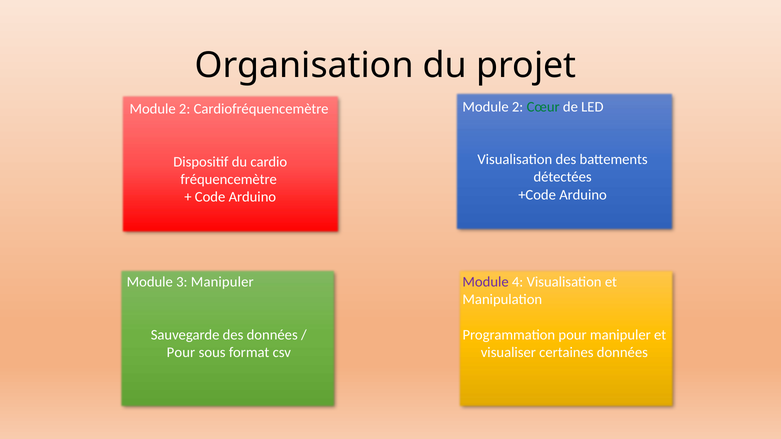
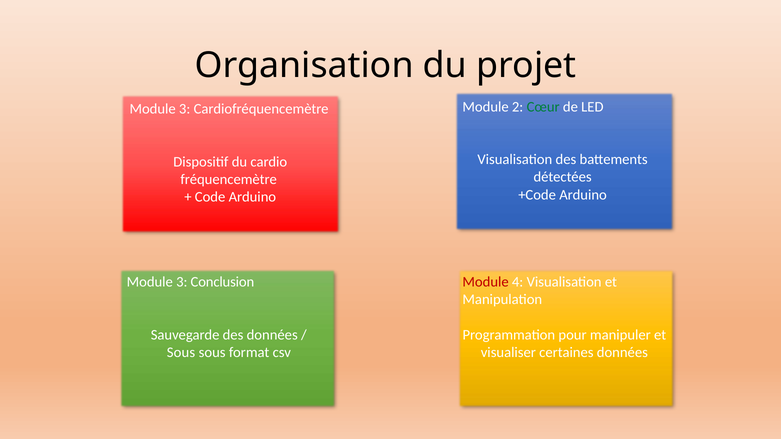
2 at (185, 109): 2 -> 3
3 Manipuler: Manipuler -> Conclusion
Module at (486, 282) colour: purple -> red
Pour at (181, 353): Pour -> Sous
